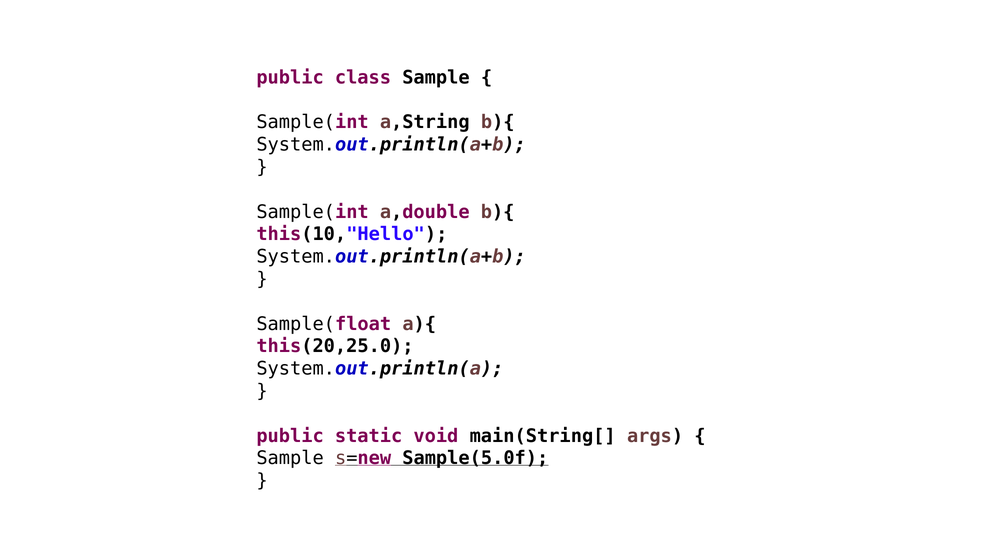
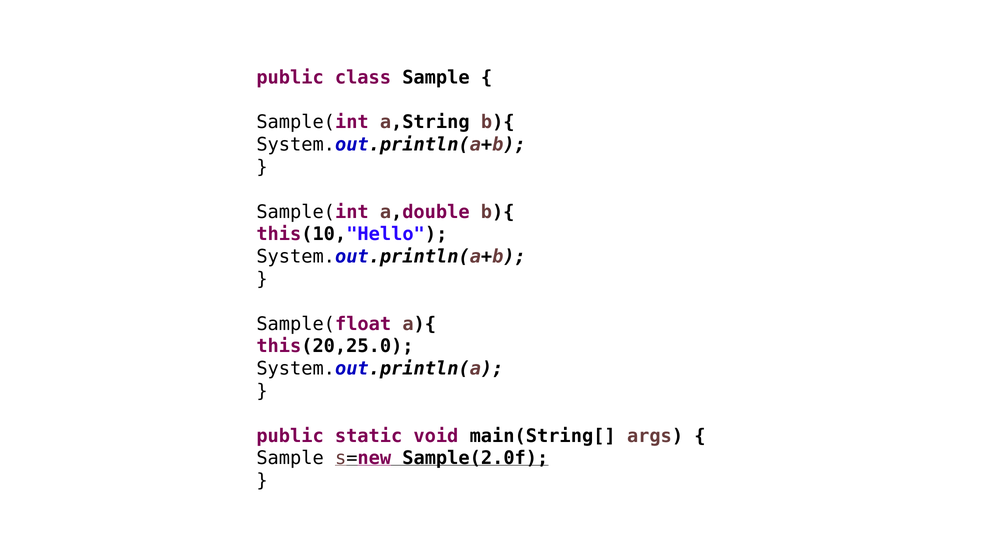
Sample(5.0f: Sample(5.0f -> Sample(2.0f
